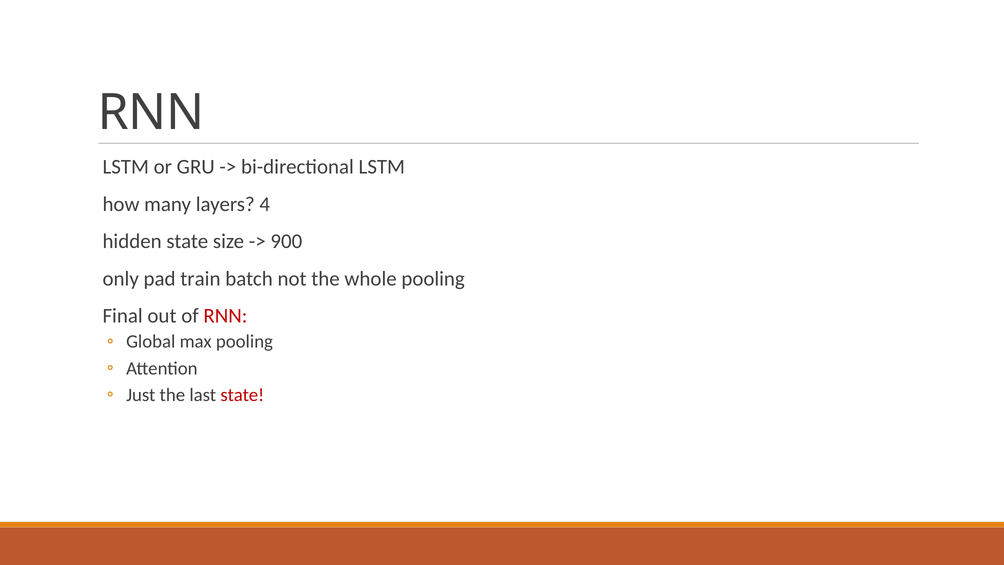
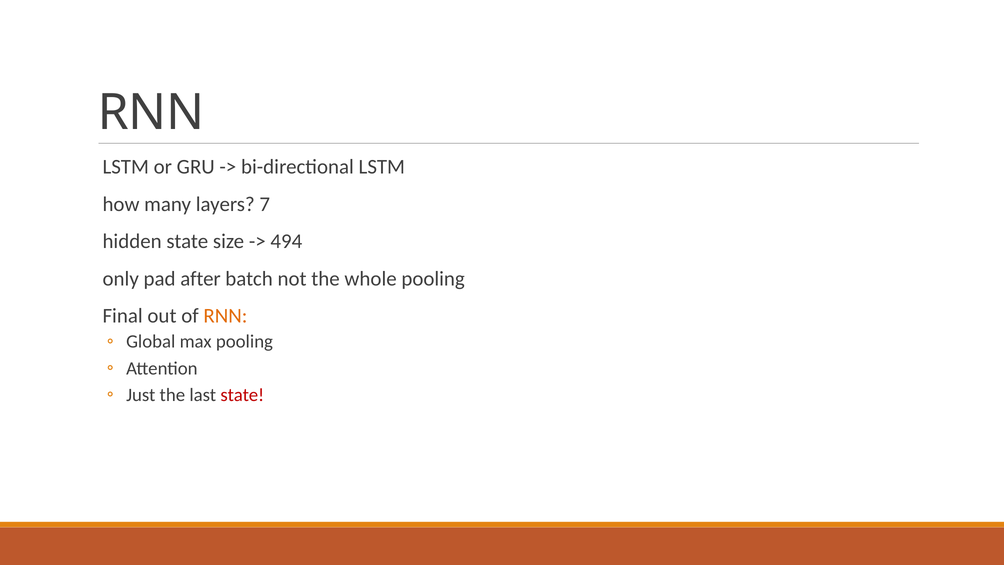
4: 4 -> 7
900: 900 -> 494
train: train -> after
RNN at (225, 316) colour: red -> orange
